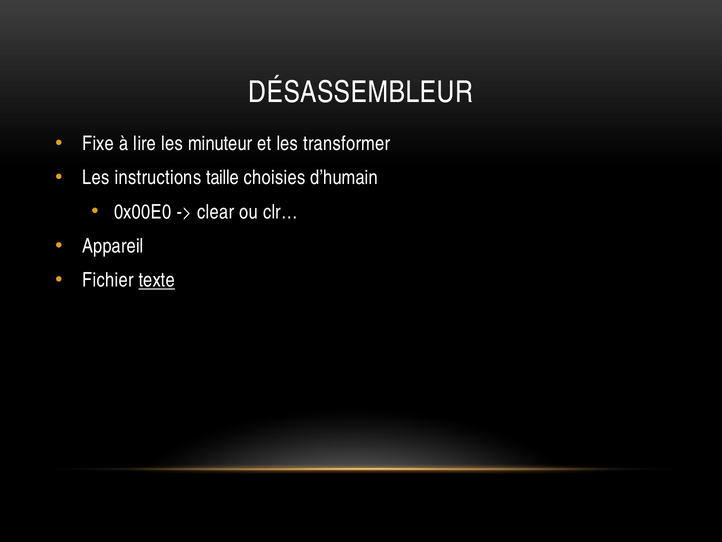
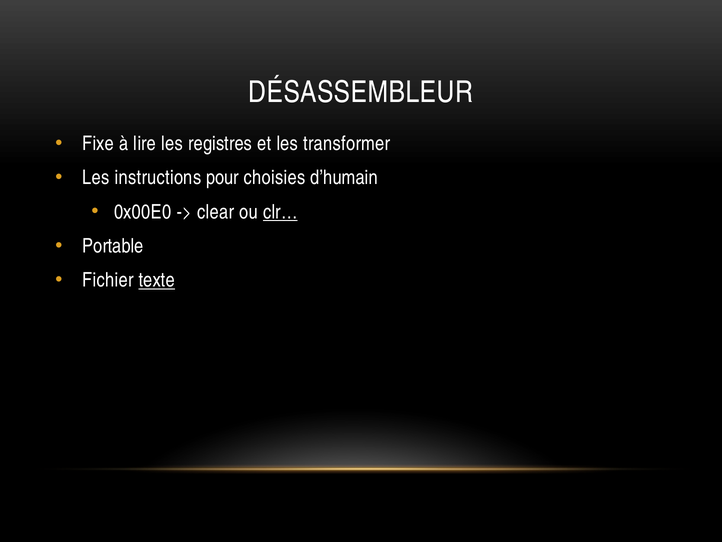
minuteur: minuteur -> registres
taille: taille -> pour
clr… underline: none -> present
Appareil: Appareil -> Portable
